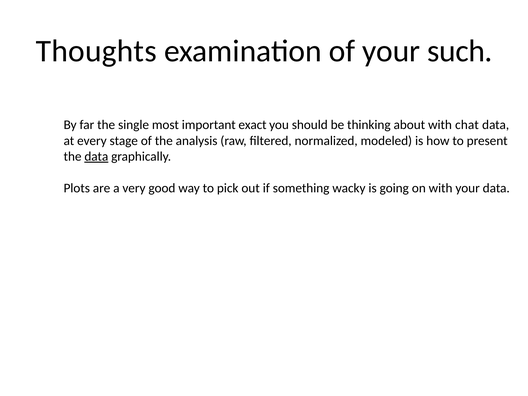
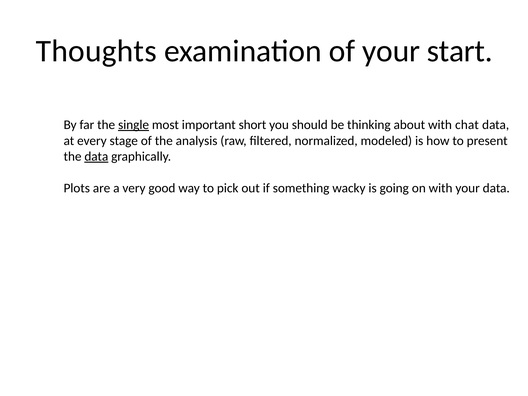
such: such -> start
single underline: none -> present
exact: exact -> short
